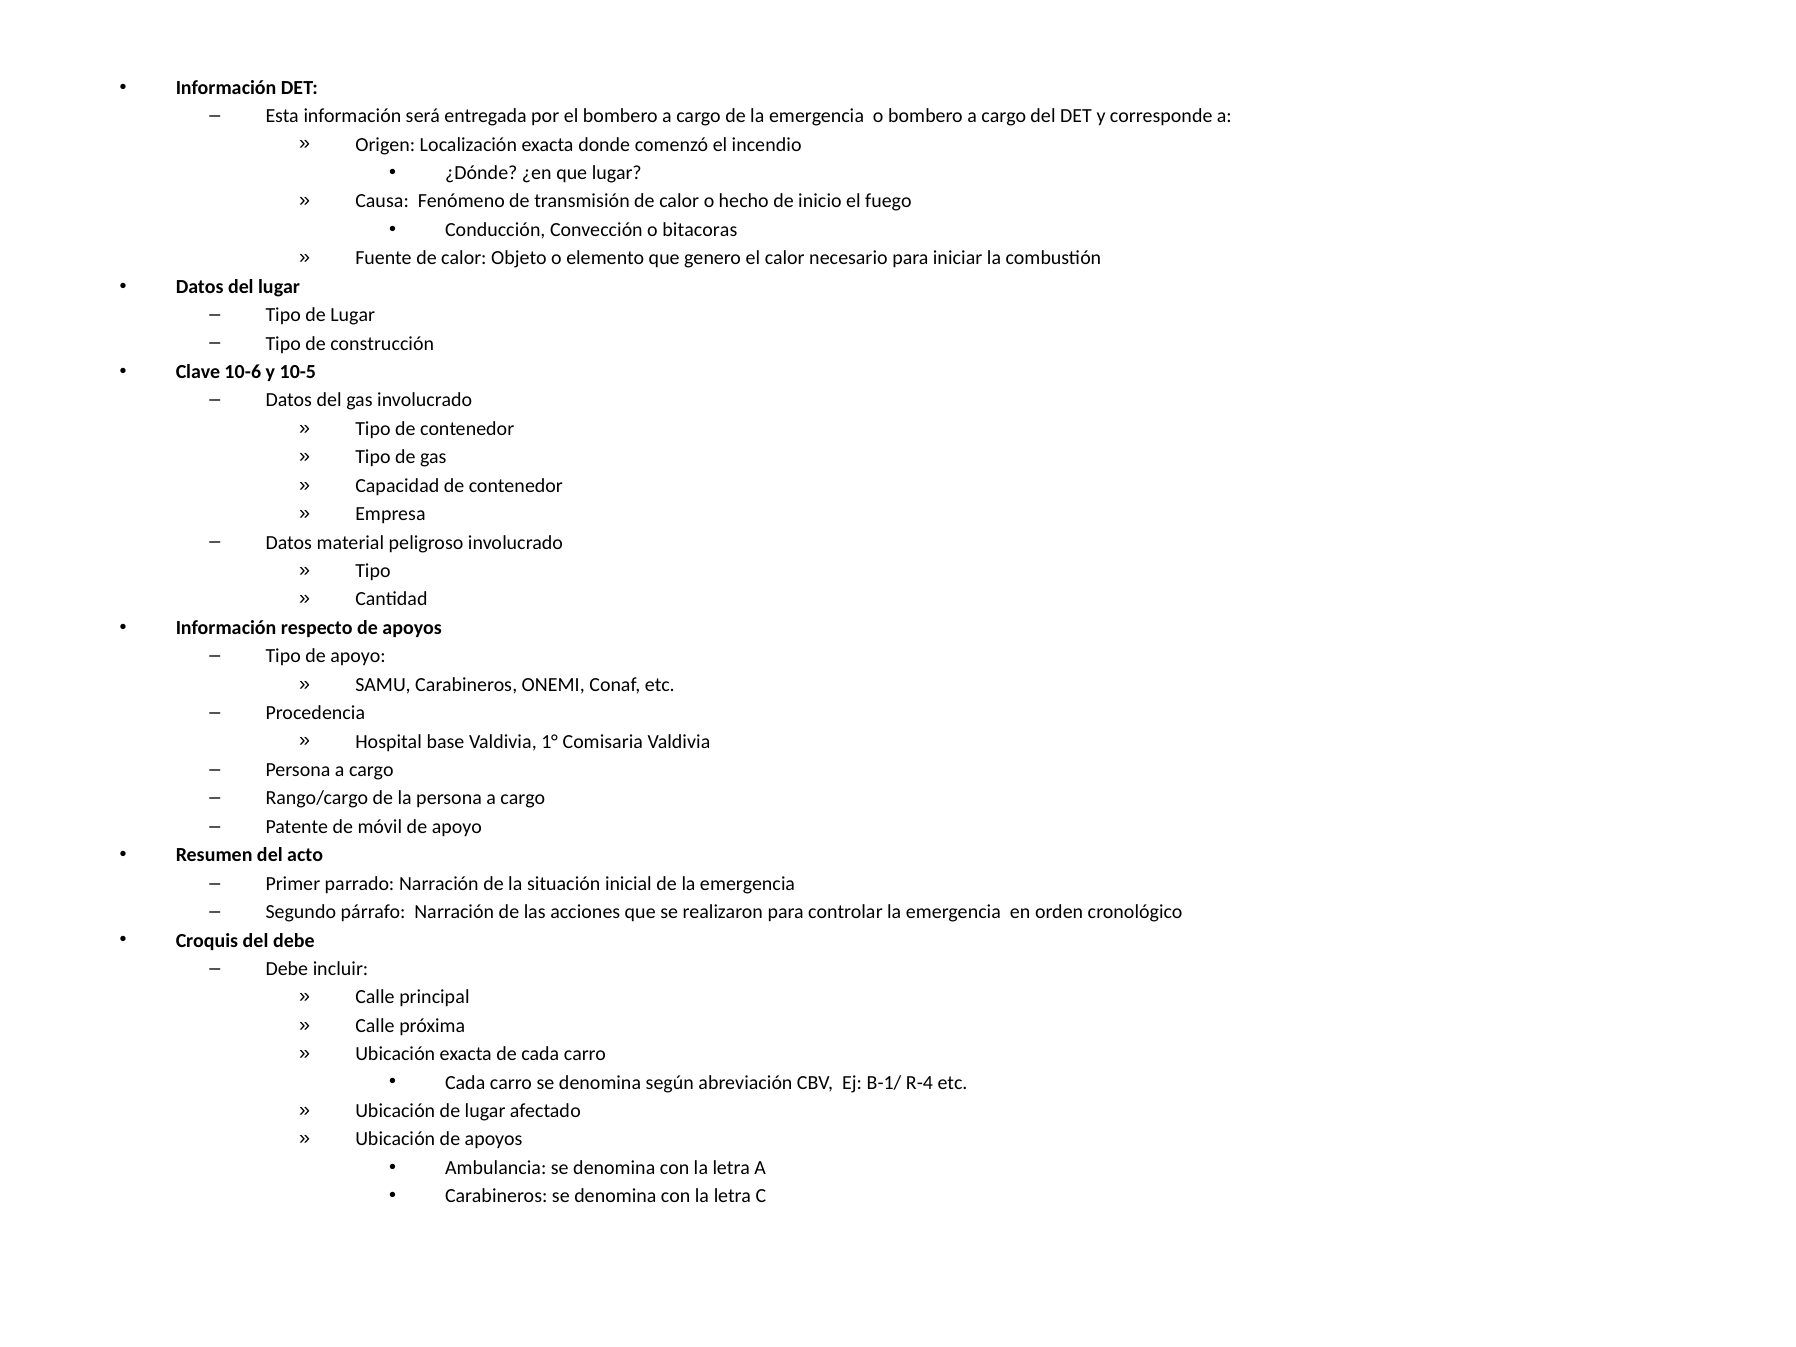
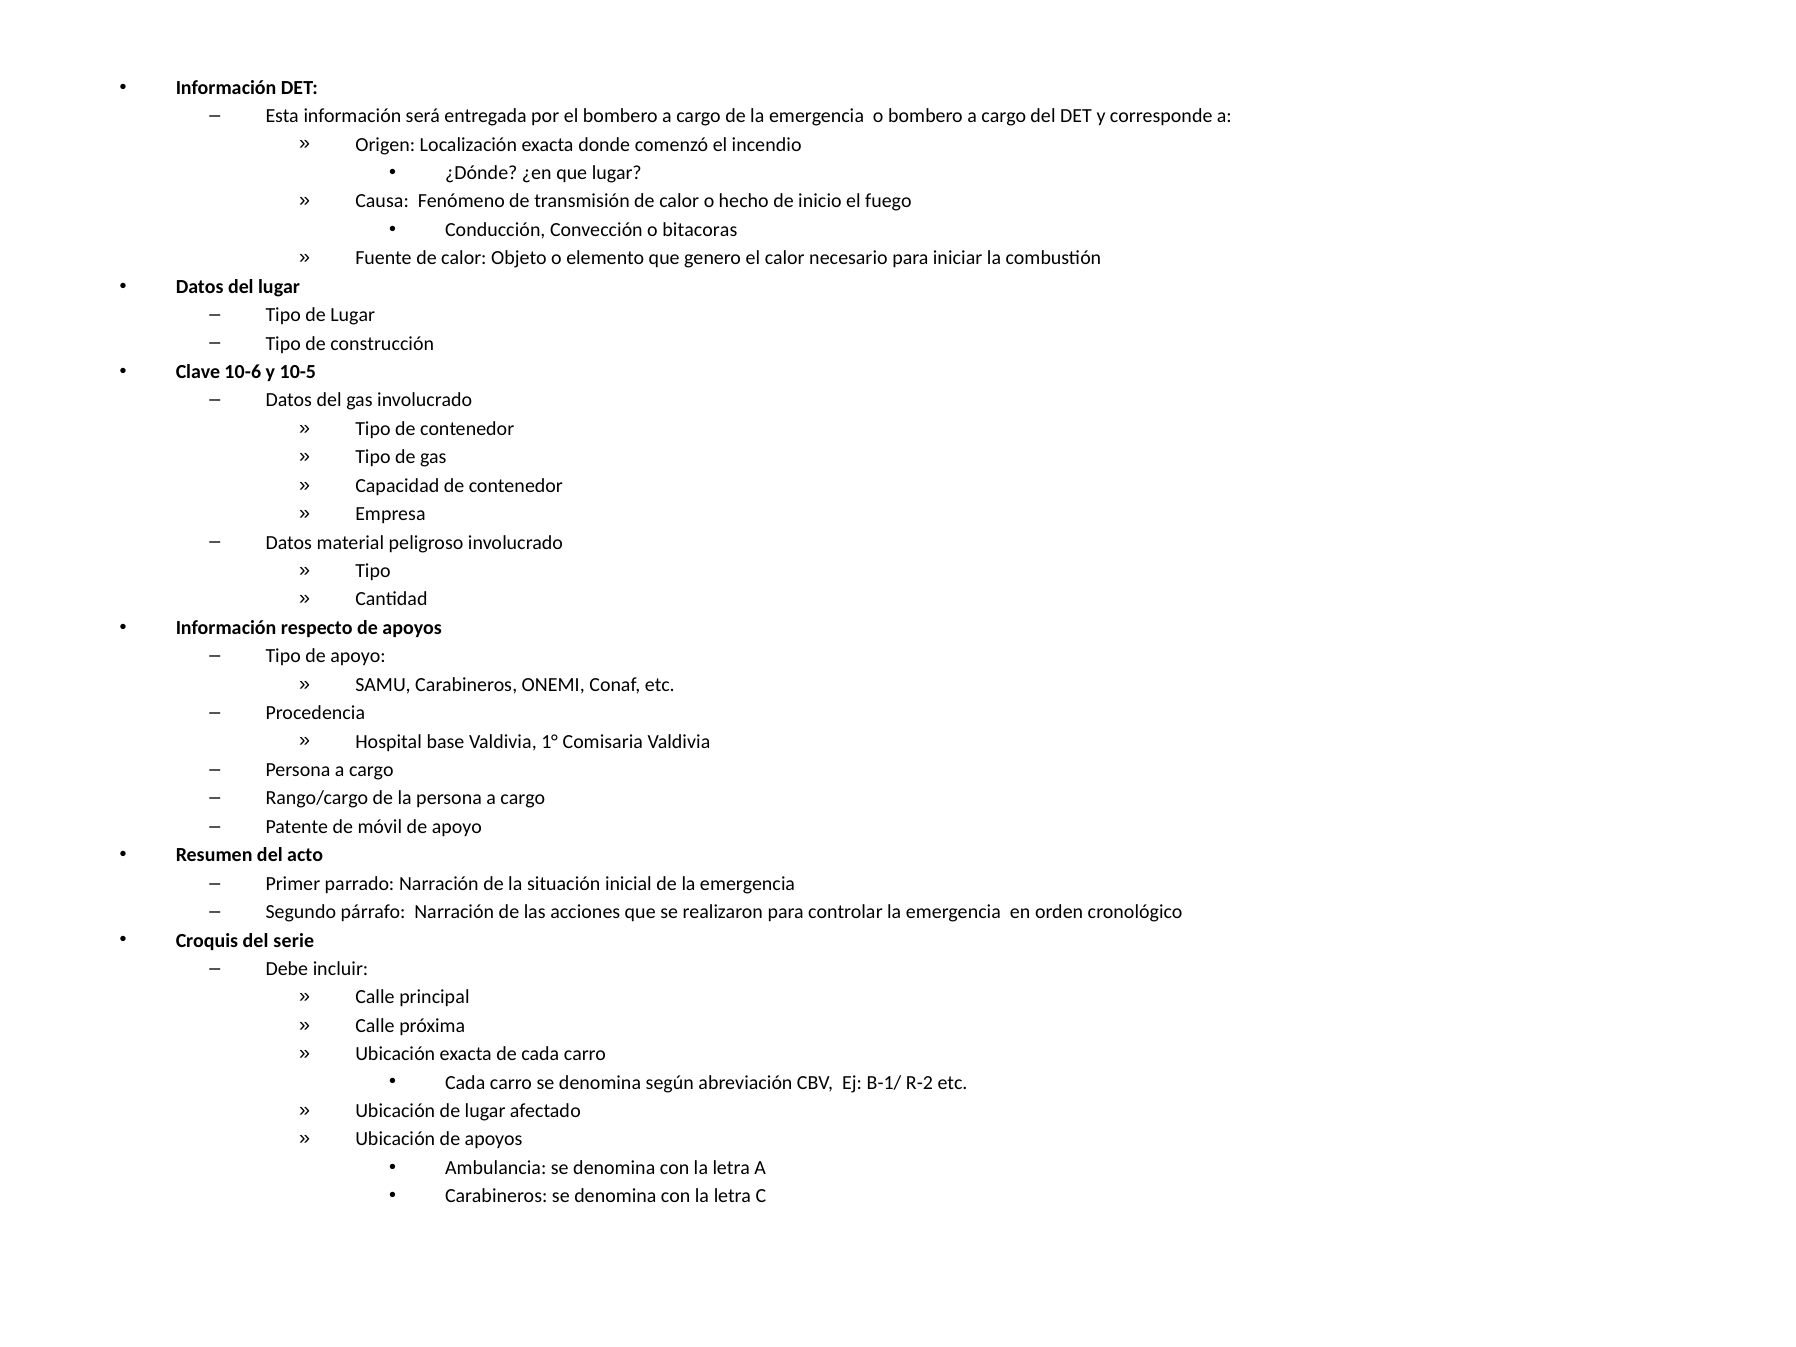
del debe: debe -> serie
R-4: R-4 -> R-2
